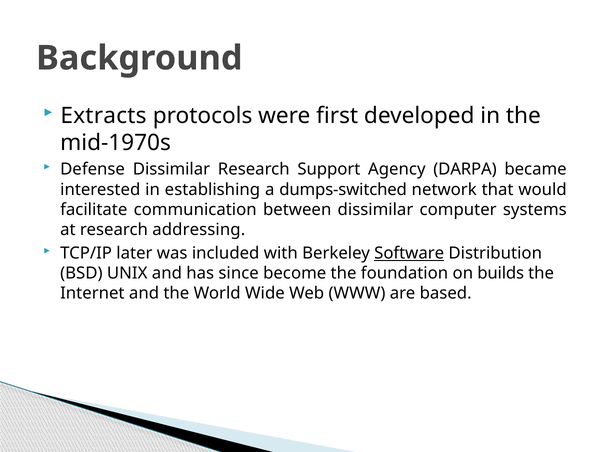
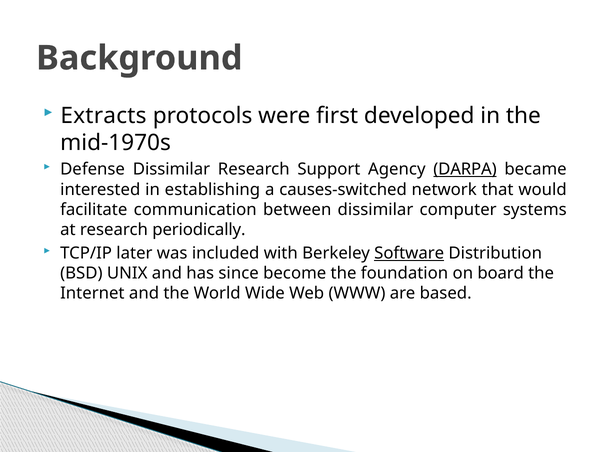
DARPA underline: none -> present
dumps-switched: dumps-switched -> causes-switched
addressing: addressing -> periodically
builds: builds -> board
